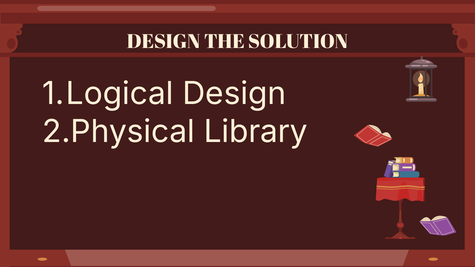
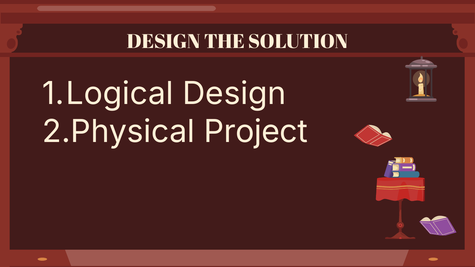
Library: Library -> Project
